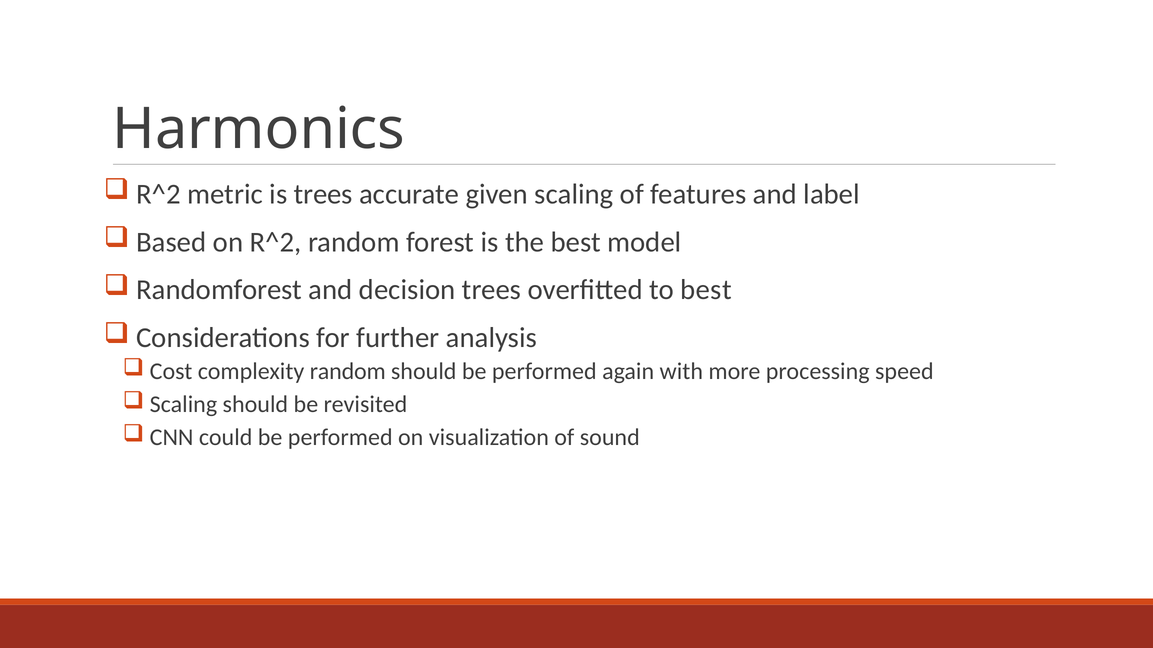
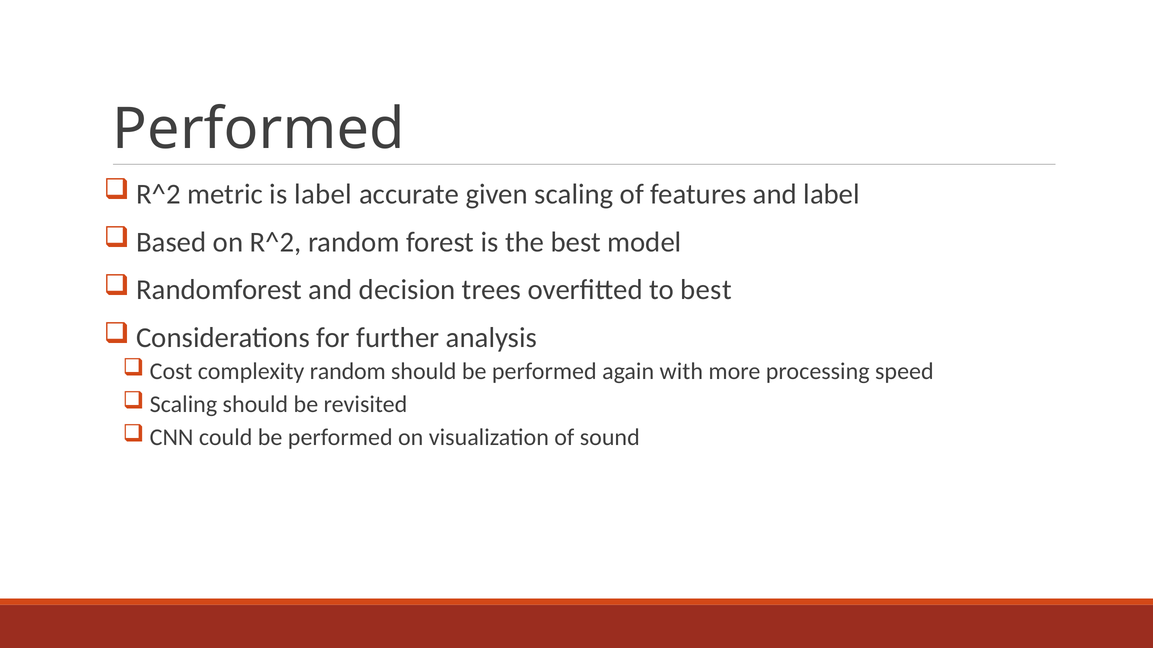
Harmonics at (259, 129): Harmonics -> Performed
is trees: trees -> label
